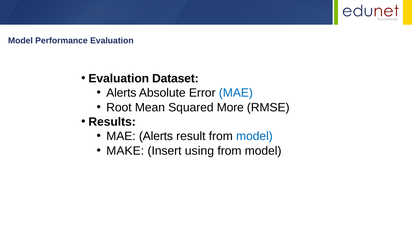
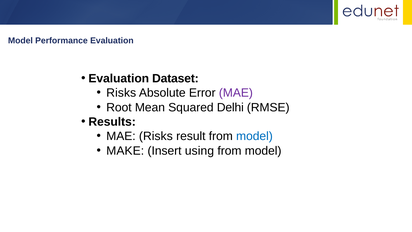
Alerts at (121, 93): Alerts -> Risks
MAE at (236, 93) colour: blue -> purple
More: More -> Delhi
MAE Alerts: Alerts -> Risks
